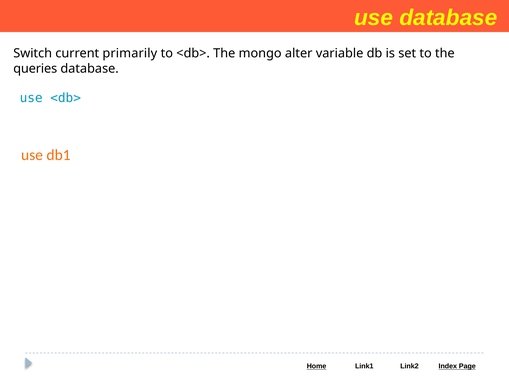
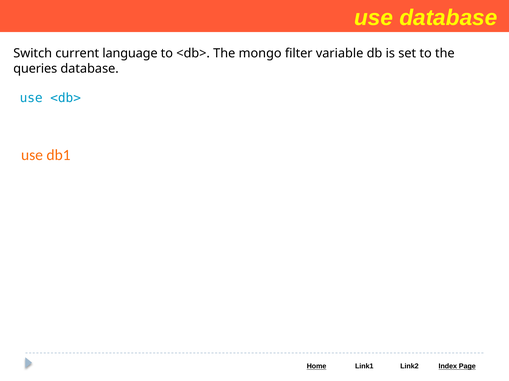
primarily: primarily -> language
alter: alter -> filter
